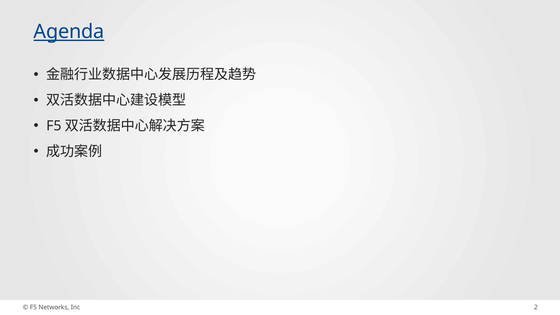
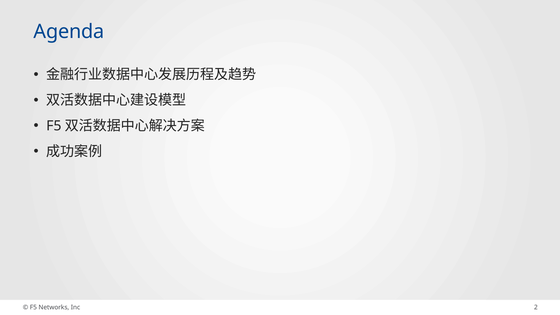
Agenda underline: present -> none
